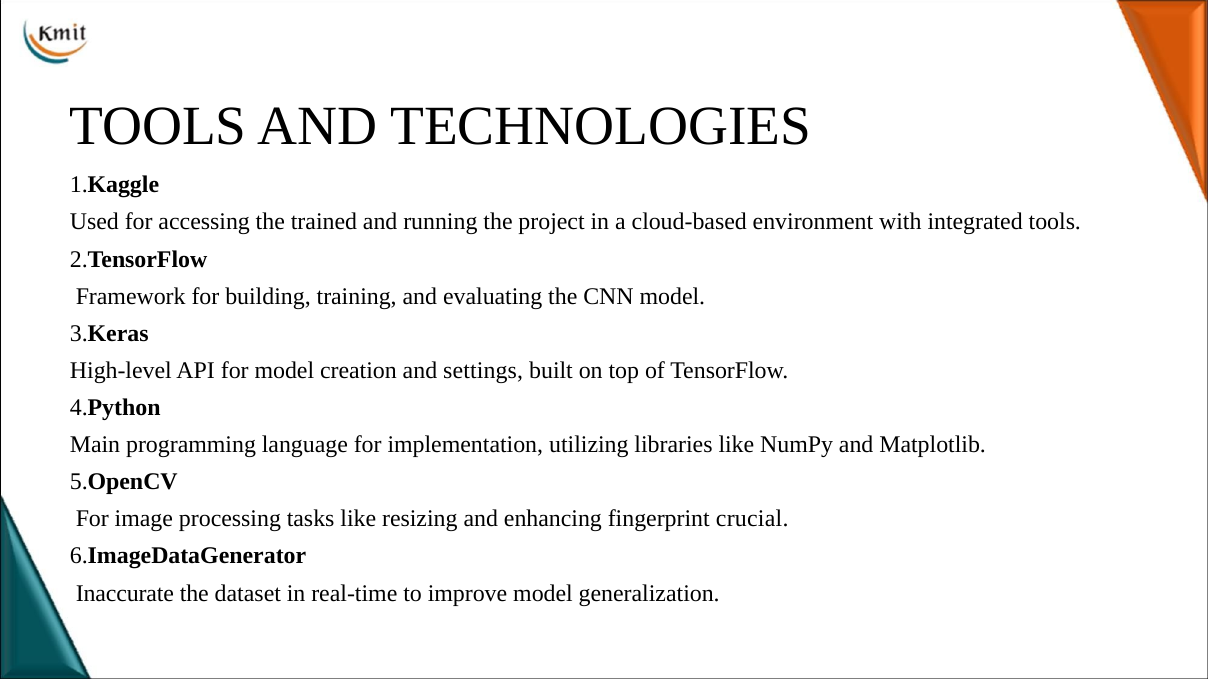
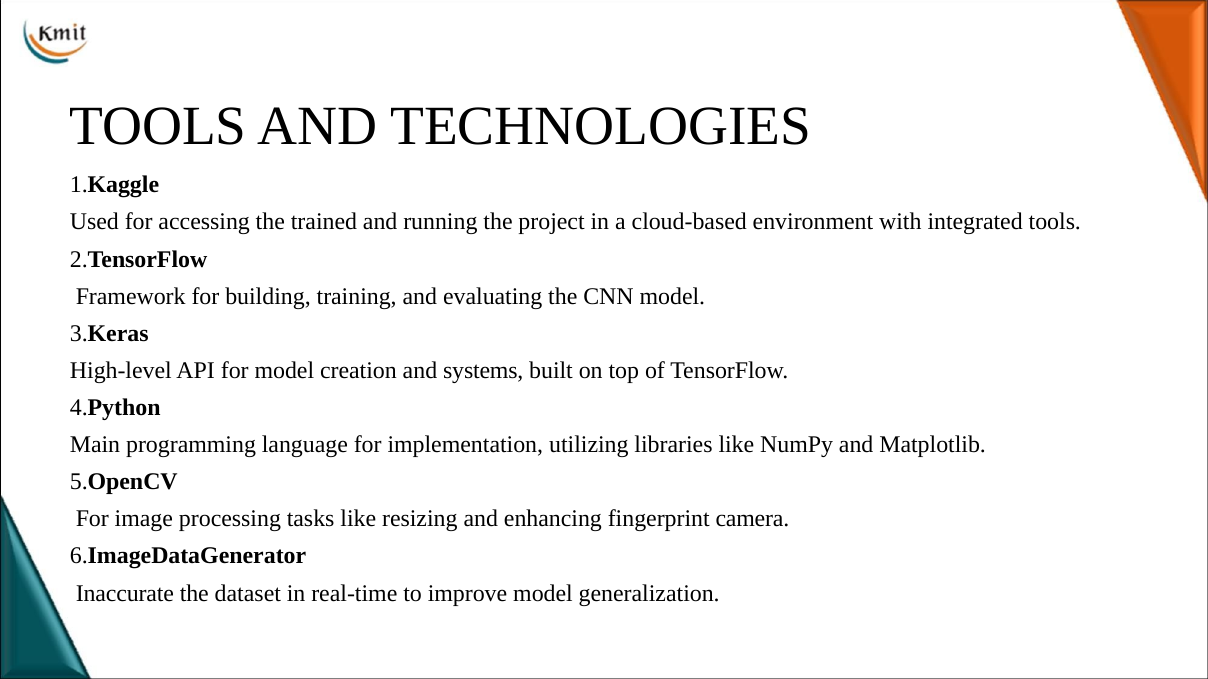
settings: settings -> systems
crucial: crucial -> camera
